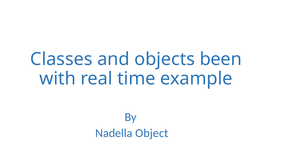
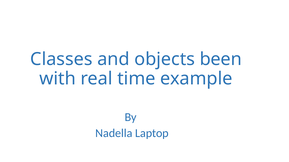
Object: Object -> Laptop
